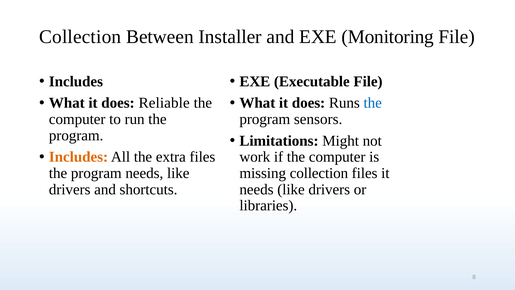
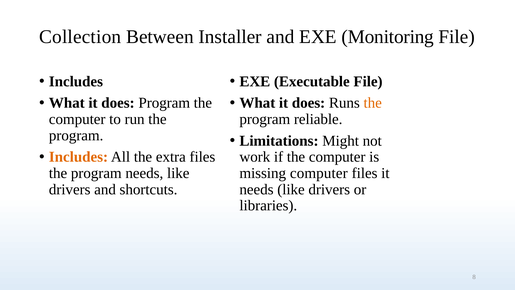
does Reliable: Reliable -> Program
the at (373, 103) colour: blue -> orange
sensors: sensors -> reliable
missing collection: collection -> computer
